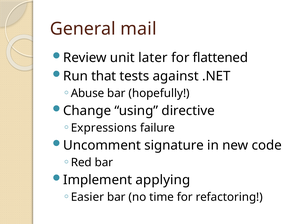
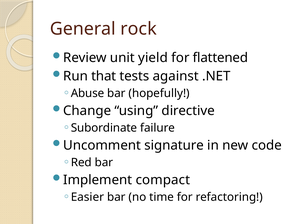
mail: mail -> rock
later: later -> yield
Expressions: Expressions -> Subordinate
applying: applying -> compact
